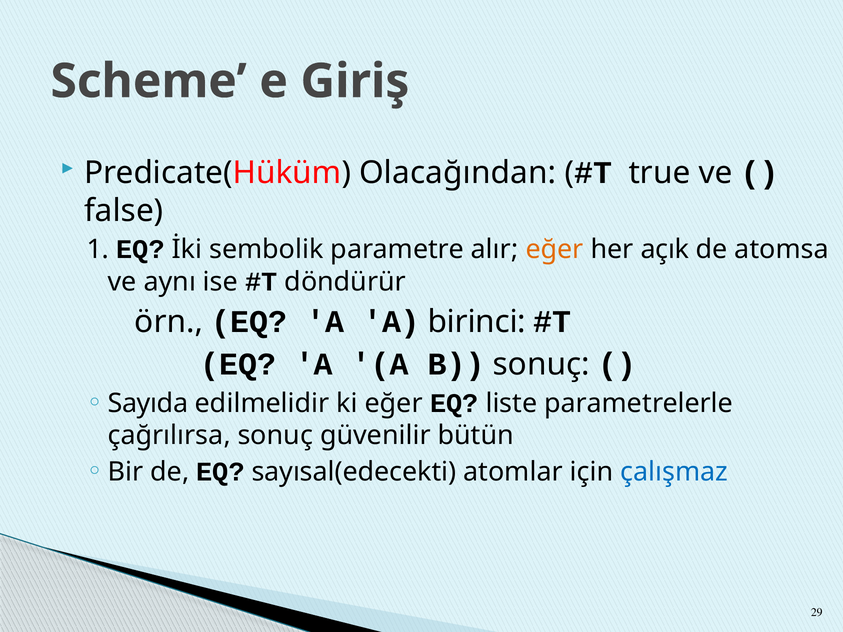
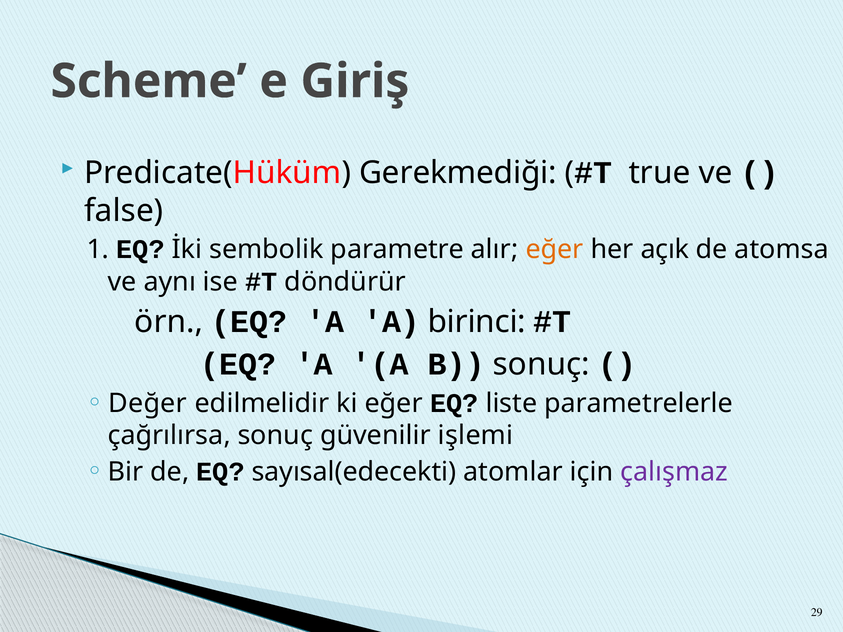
Olacağından: Olacağından -> Gerekmediği
Sayıda: Sayıda -> Değer
bütün: bütün -> işlemi
çalışmaz colour: blue -> purple
